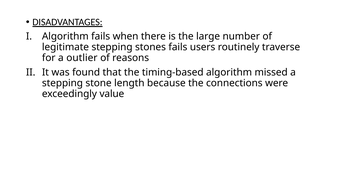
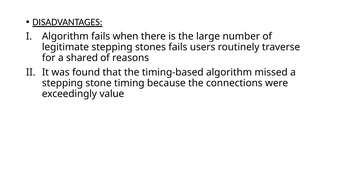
outlier: outlier -> shared
length: length -> timing
